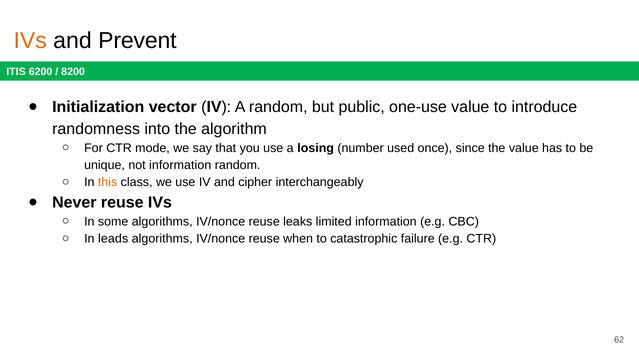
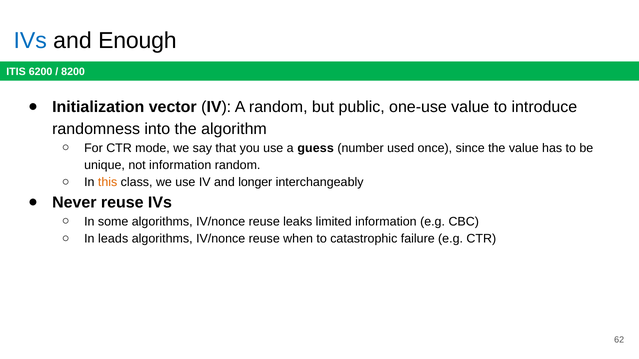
IVs at (30, 41) colour: orange -> blue
Prevent: Prevent -> Enough
losing: losing -> guess
cipher: cipher -> longer
